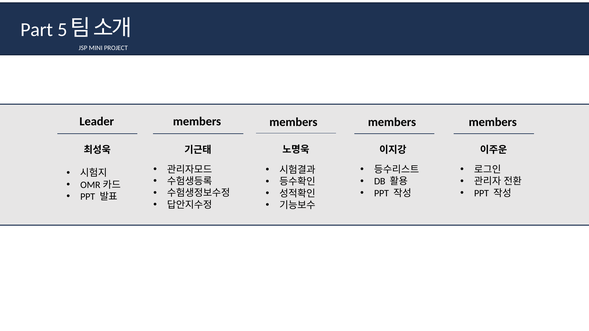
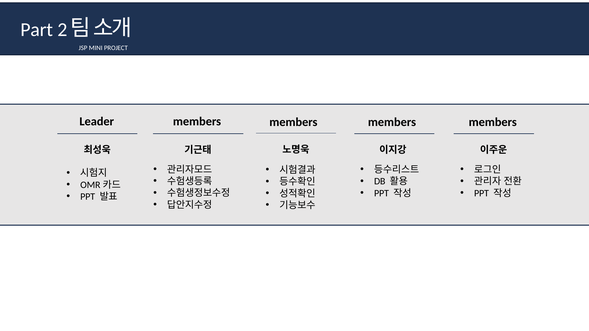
5: 5 -> 2
